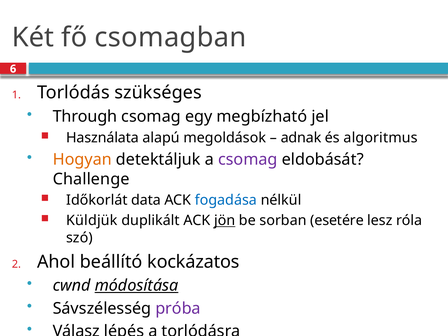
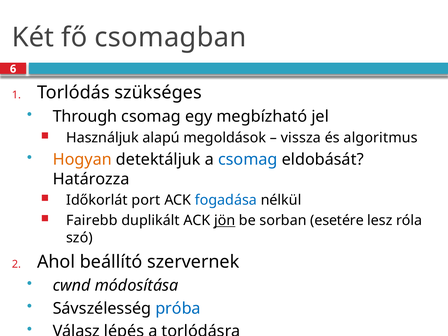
Használata: Használata -> Használjuk
adnak: adnak -> vissza
csomag at (248, 160) colour: purple -> blue
Challenge: Challenge -> Határozza
data: data -> port
Küldjük: Küldjük -> Fairebb
kockázatos: kockázatos -> szervernek
módosítása underline: present -> none
próba colour: purple -> blue
